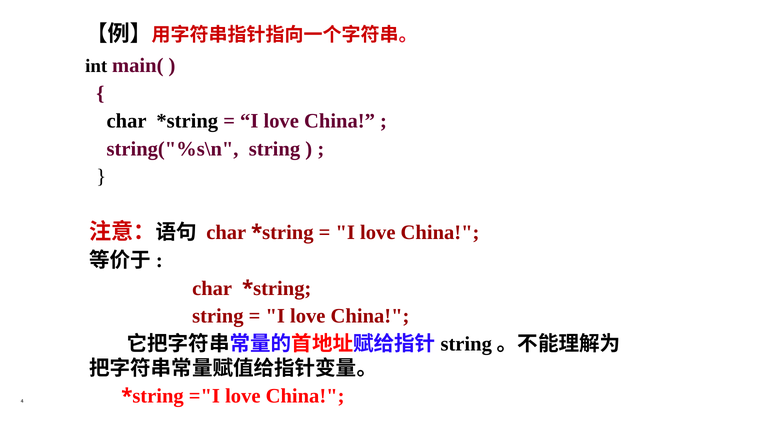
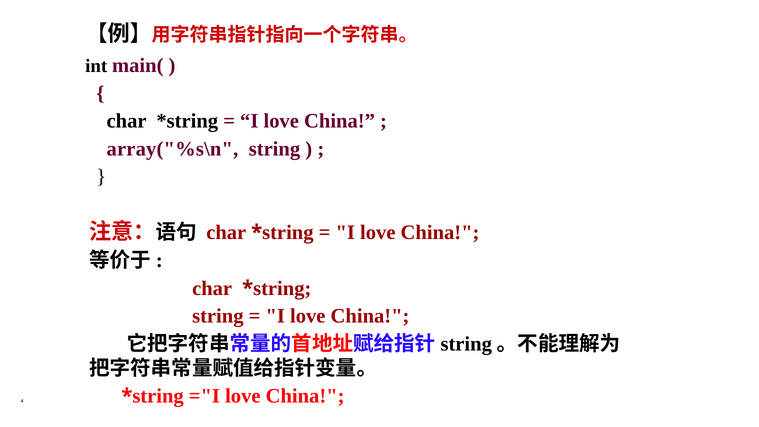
string("%s\n: string("%s\n -> array("%s\n
